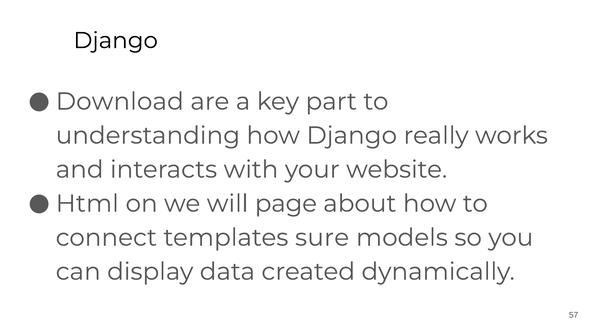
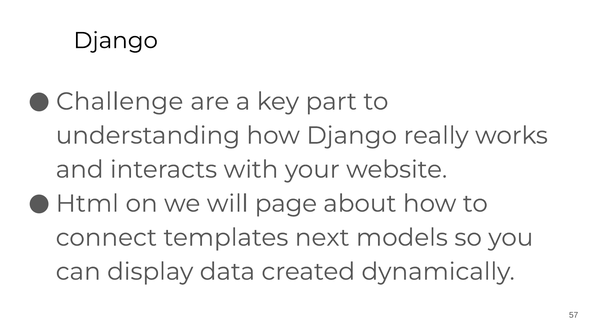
Download: Download -> Challenge
sure: sure -> next
